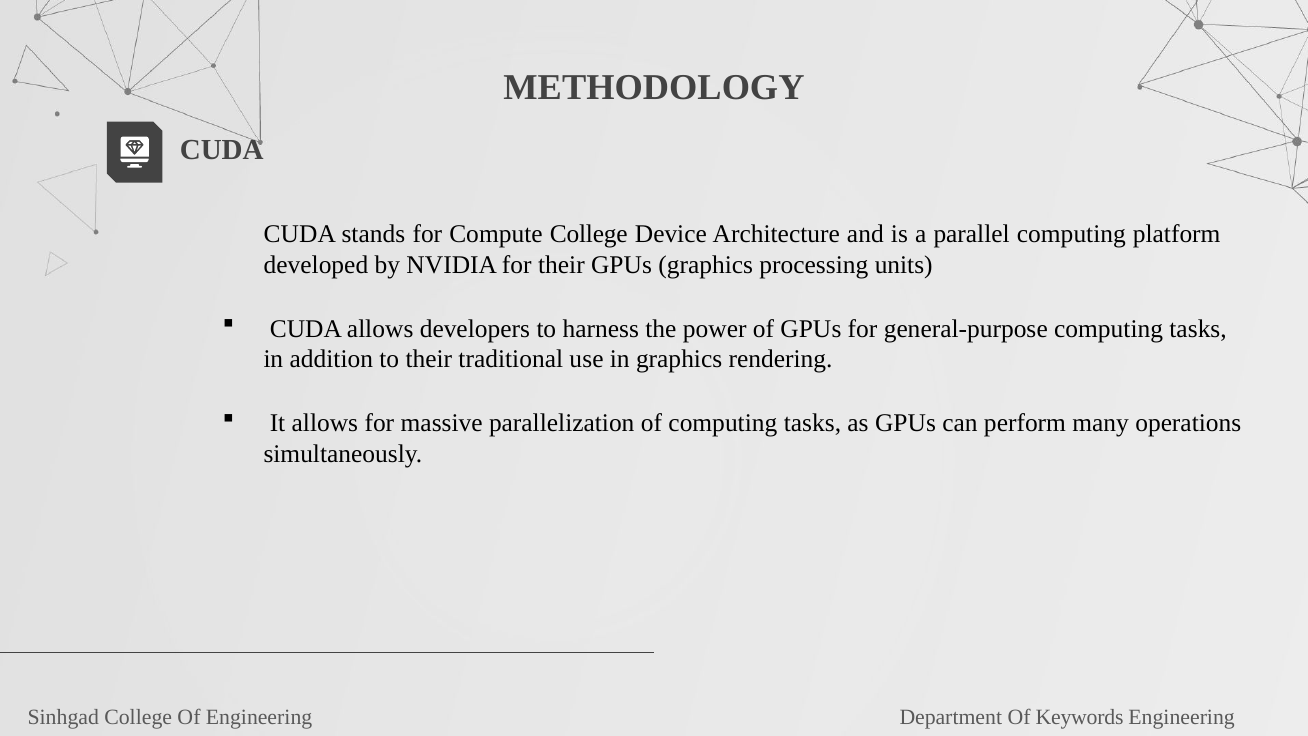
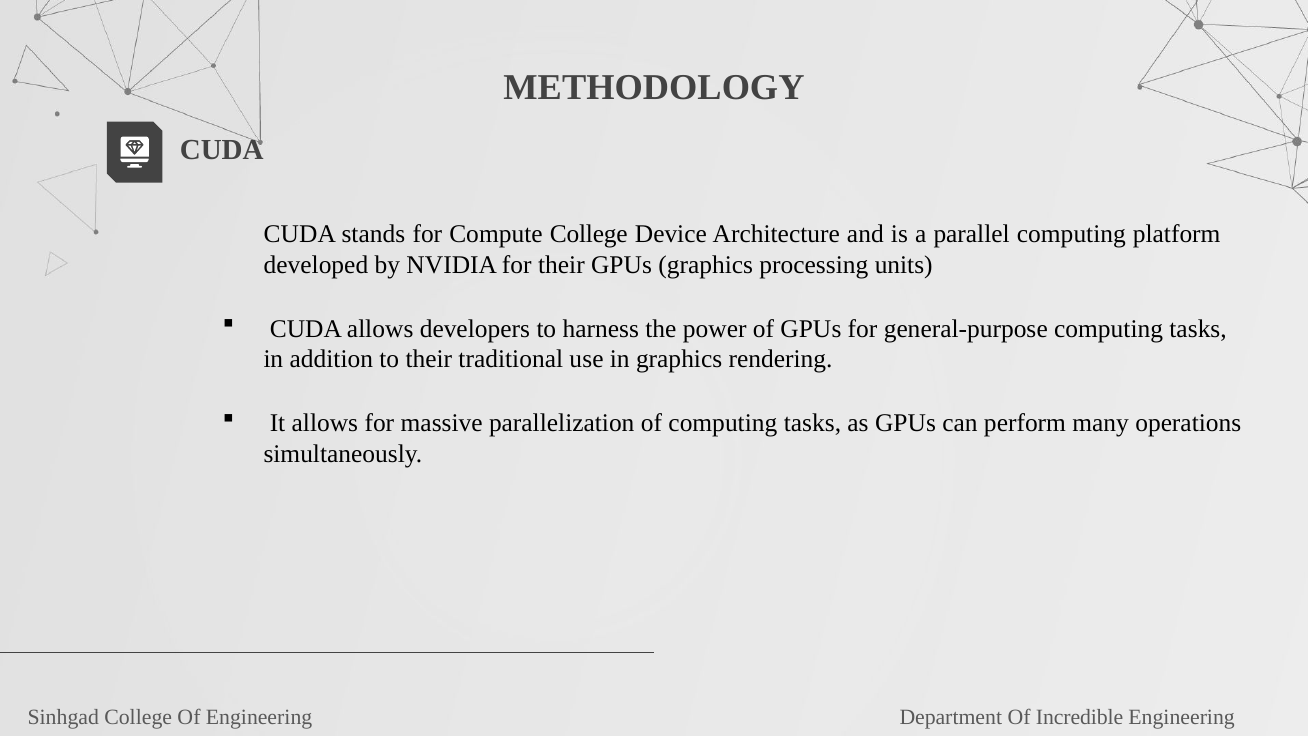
Keywords: Keywords -> Incredible
